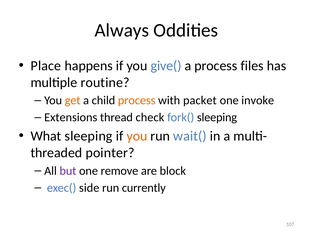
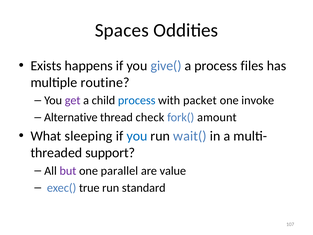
Always: Always -> Spaces
Place: Place -> Exists
get colour: orange -> purple
process at (137, 100) colour: orange -> blue
Extensions: Extensions -> Alternative
fork( sleeping: sleeping -> amount
you at (137, 136) colour: orange -> blue
pointer: pointer -> support
remove: remove -> parallel
block: block -> value
side: side -> true
currently: currently -> standard
